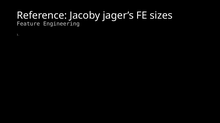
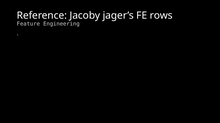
sizes: sizes -> rows
